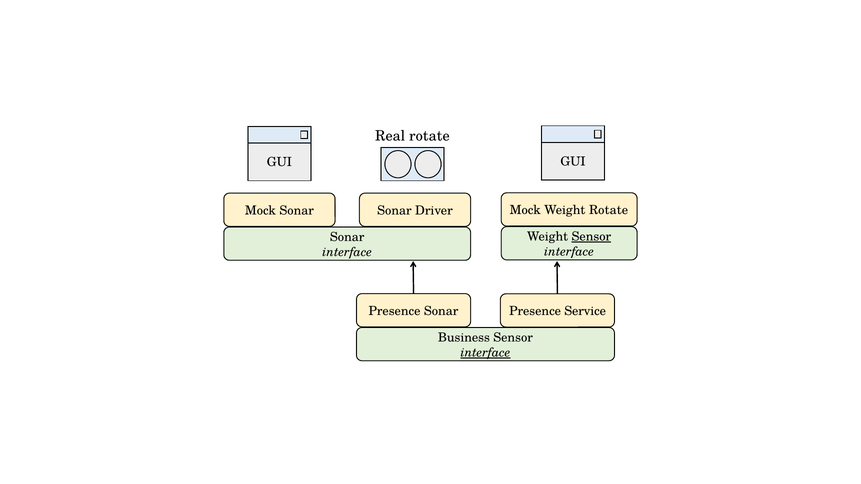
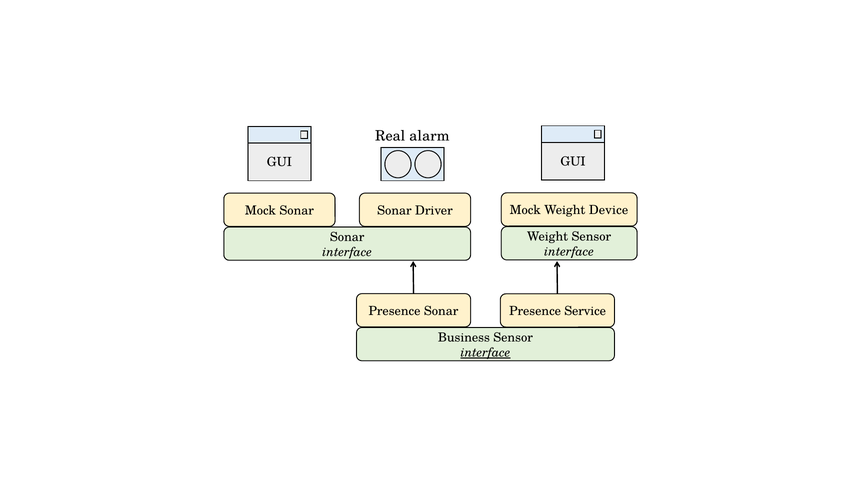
Real rotate: rotate -> alarm
Weight Rotate: Rotate -> Device
Sensor at (591, 237) underline: present -> none
